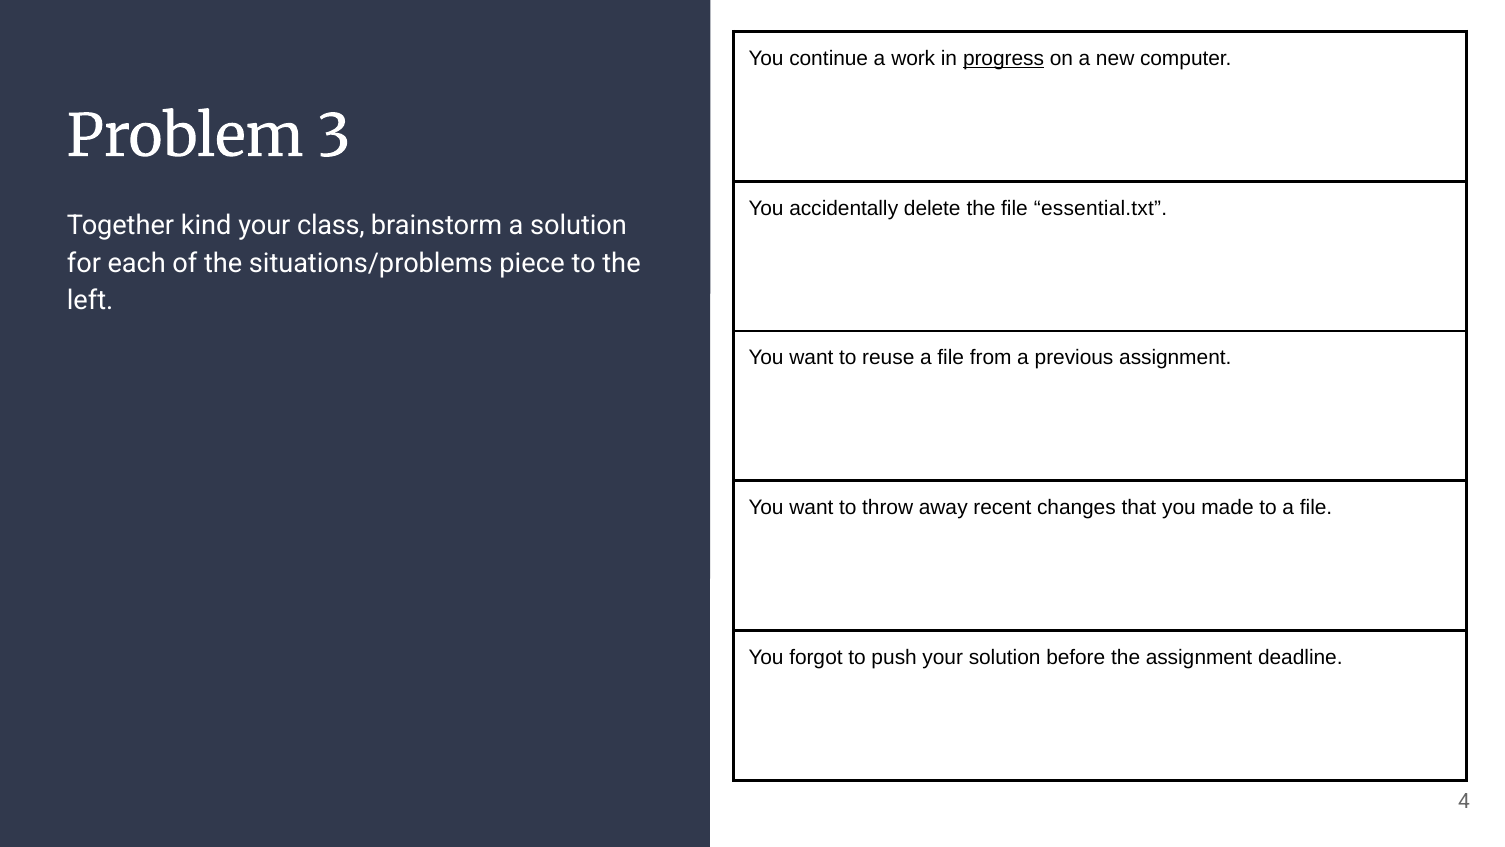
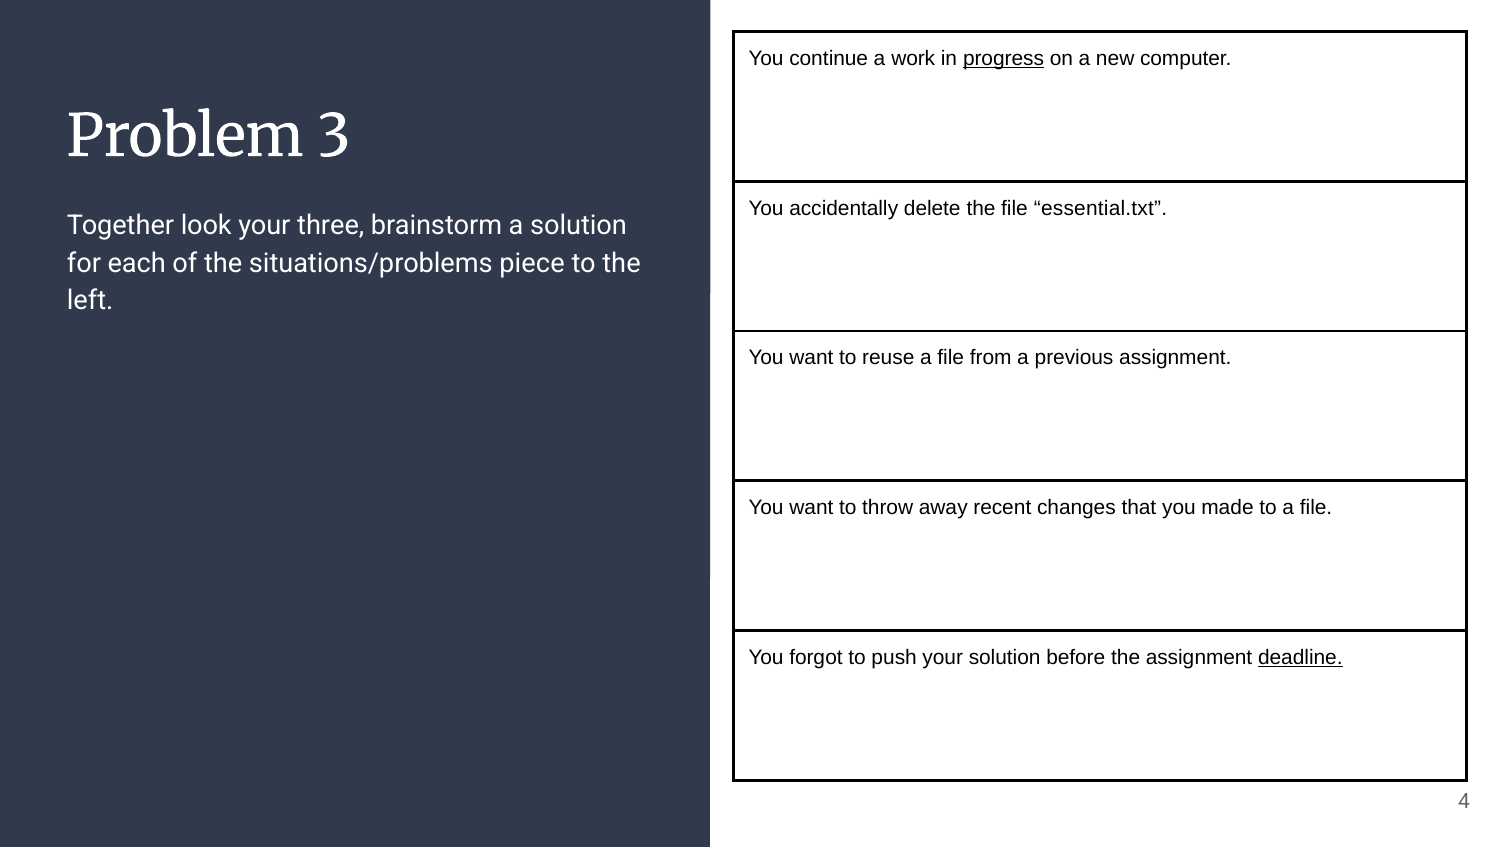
kind: kind -> look
class: class -> three
deadline underline: none -> present
